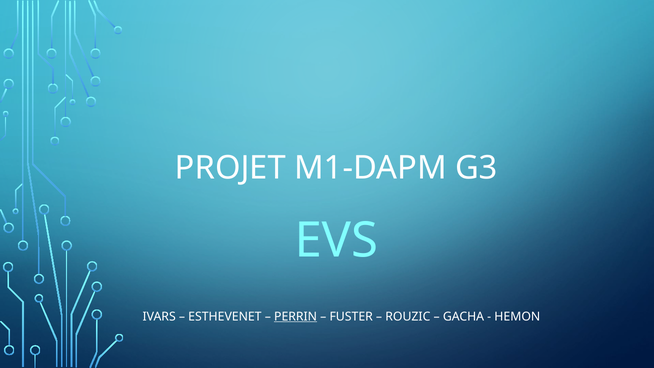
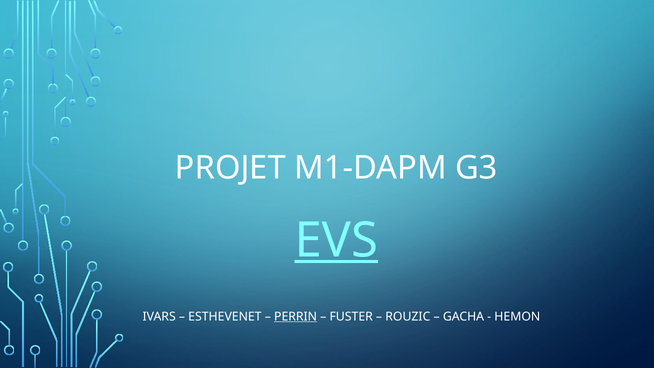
EVS underline: none -> present
